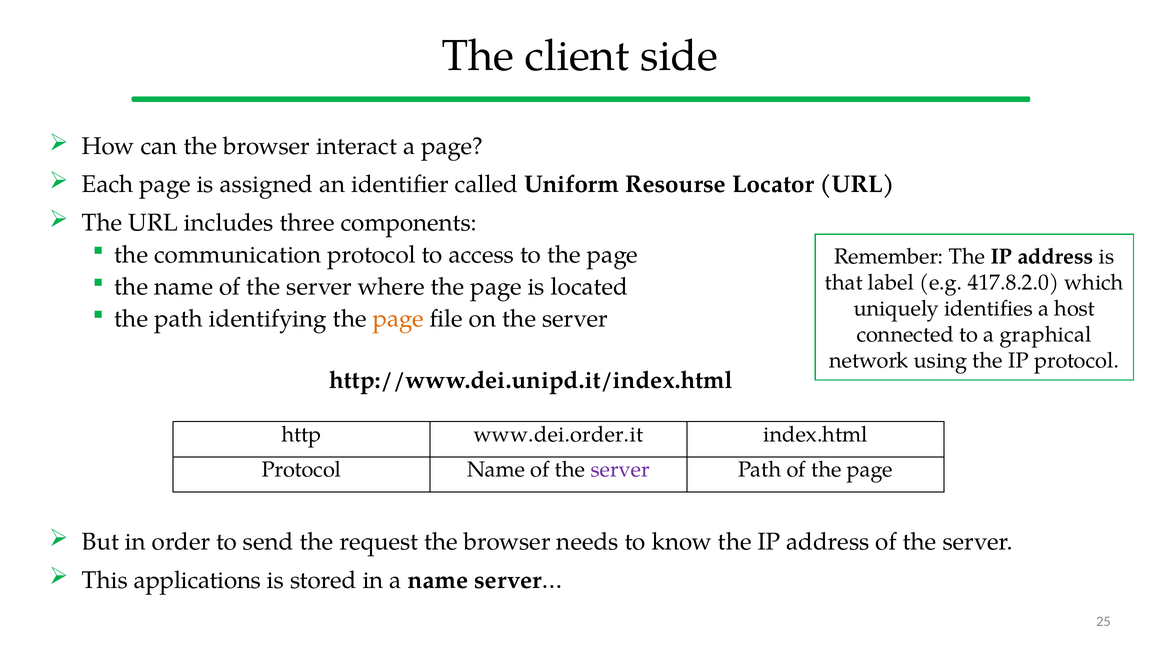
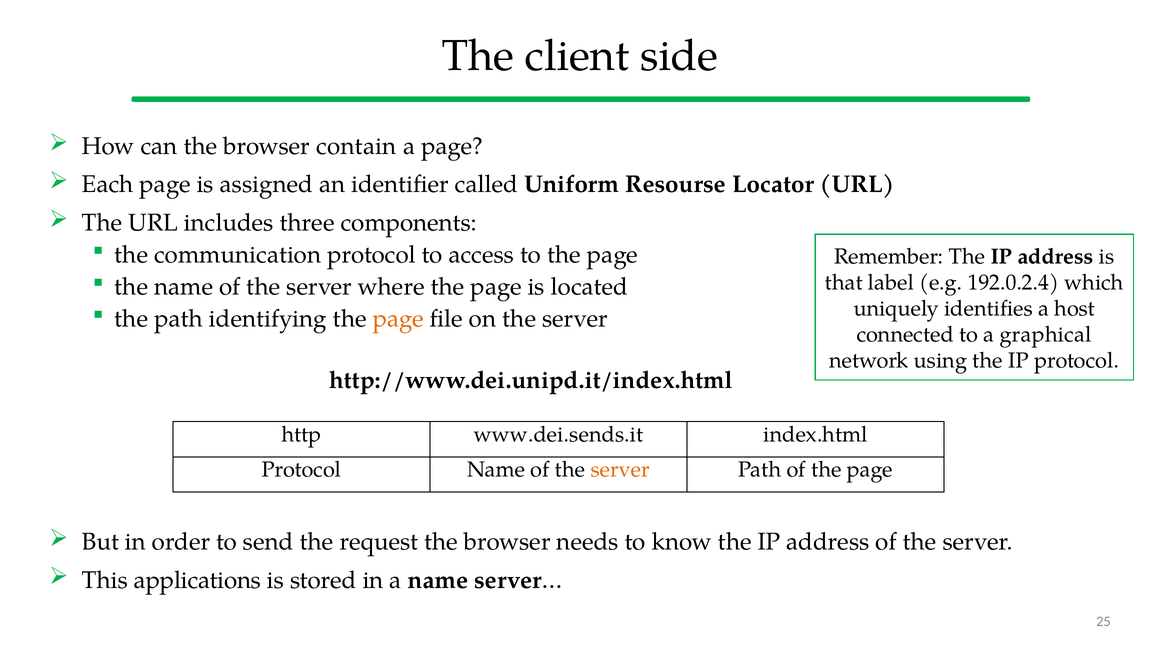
interact: interact -> contain
417.8.2.0: 417.8.2.0 -> 192.0.2.4
www.dei.order.it: www.dei.order.it -> www.dei.sends.it
server at (620, 470) colour: purple -> orange
